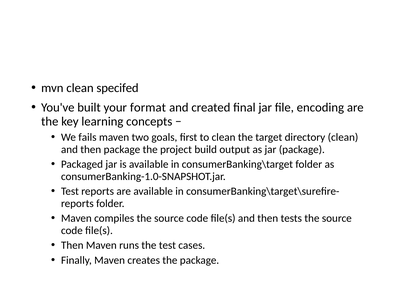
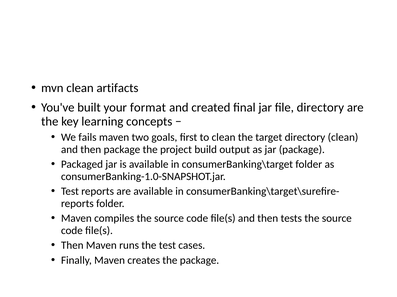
specifed: specifed -> artifacts
file encoding: encoding -> directory
